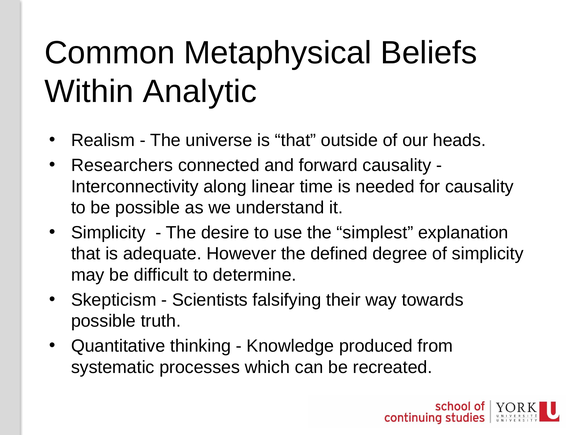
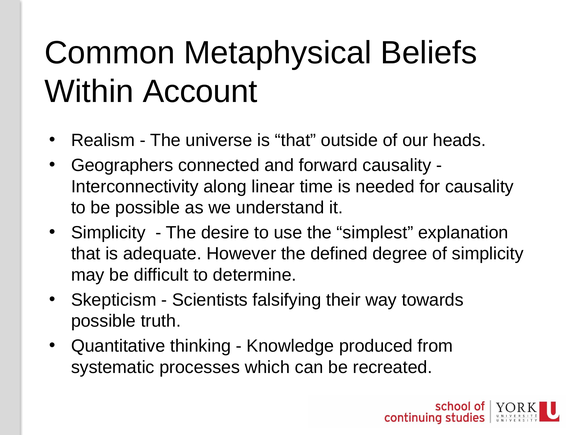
Analytic: Analytic -> Account
Researchers: Researchers -> Geographers
